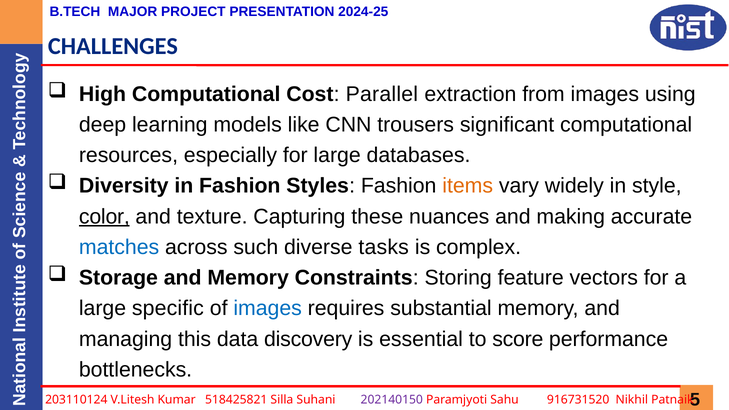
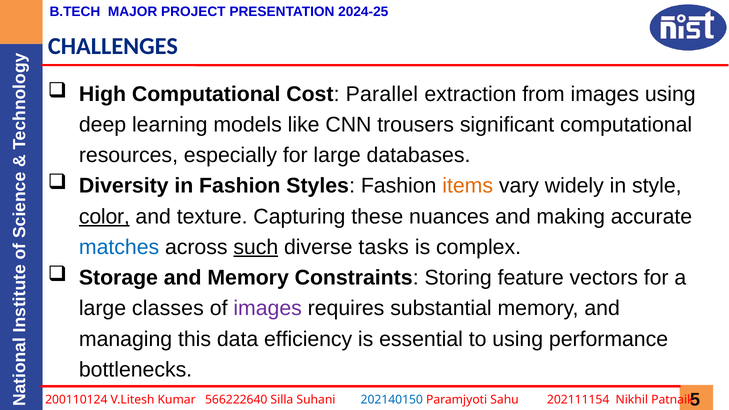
such underline: none -> present
specific: specific -> classes
images at (268, 308) colour: blue -> purple
discovery: discovery -> efficiency
to score: score -> using
203110124: 203110124 -> 200110124
518425821: 518425821 -> 566222640
202140150 colour: purple -> blue
916731520: 916731520 -> 202111154
